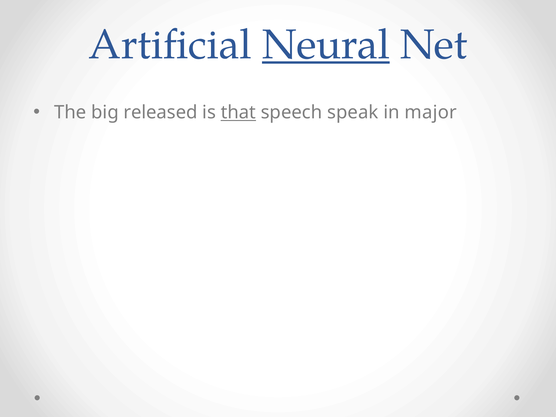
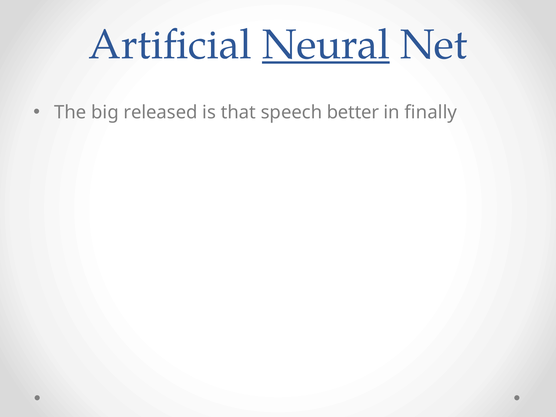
that underline: present -> none
speak: speak -> better
major: major -> finally
